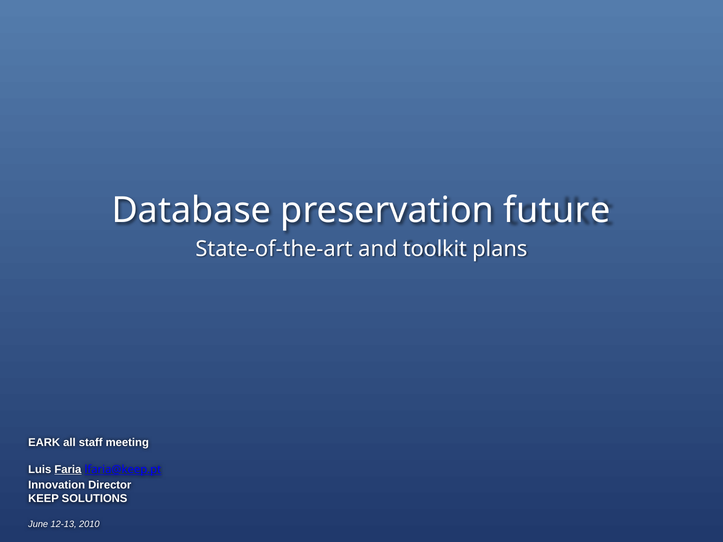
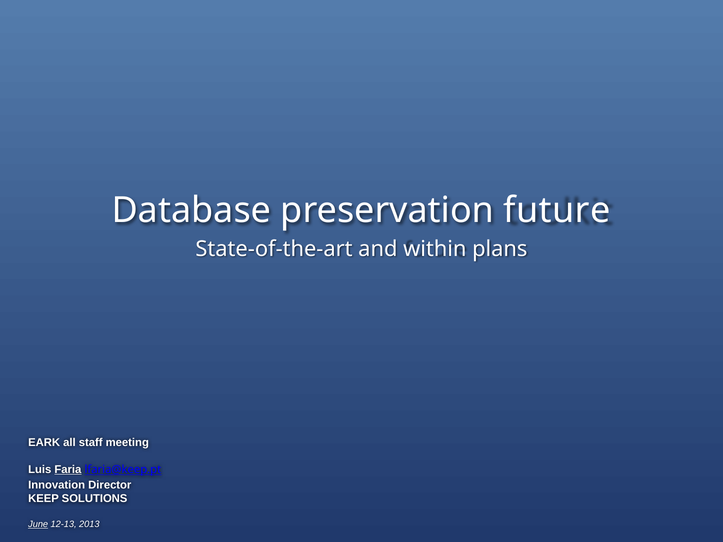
toolkit: toolkit -> within
June underline: none -> present
2010: 2010 -> 2013
